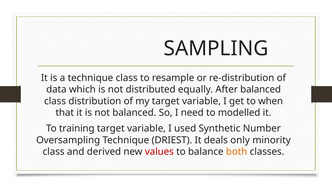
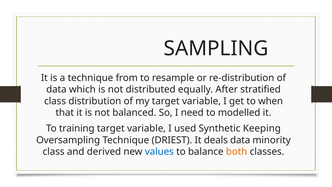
technique class: class -> from
After balanced: balanced -> stratified
Number: Number -> Keeping
deals only: only -> data
values colour: red -> blue
